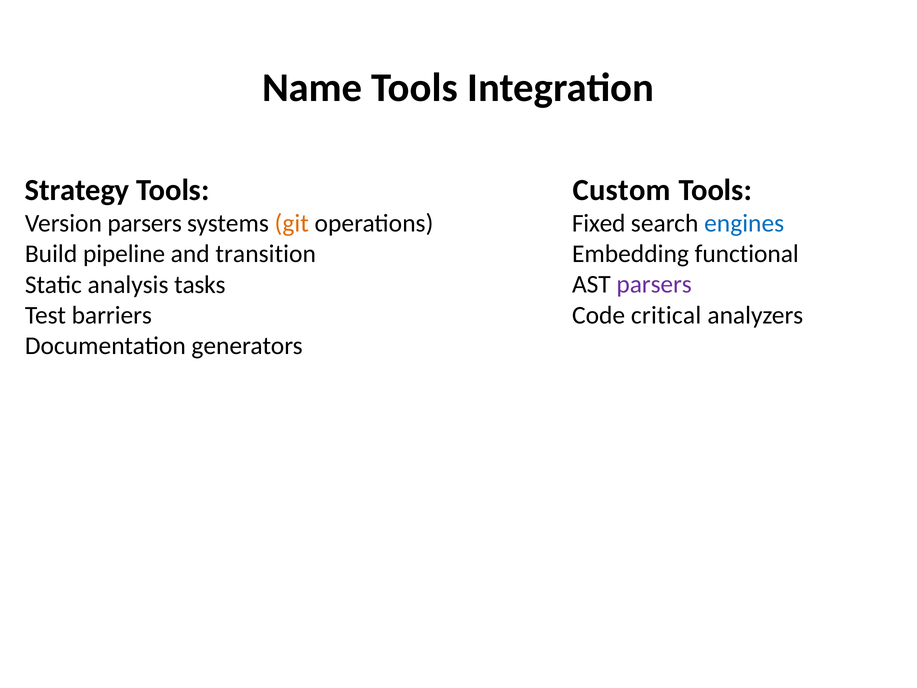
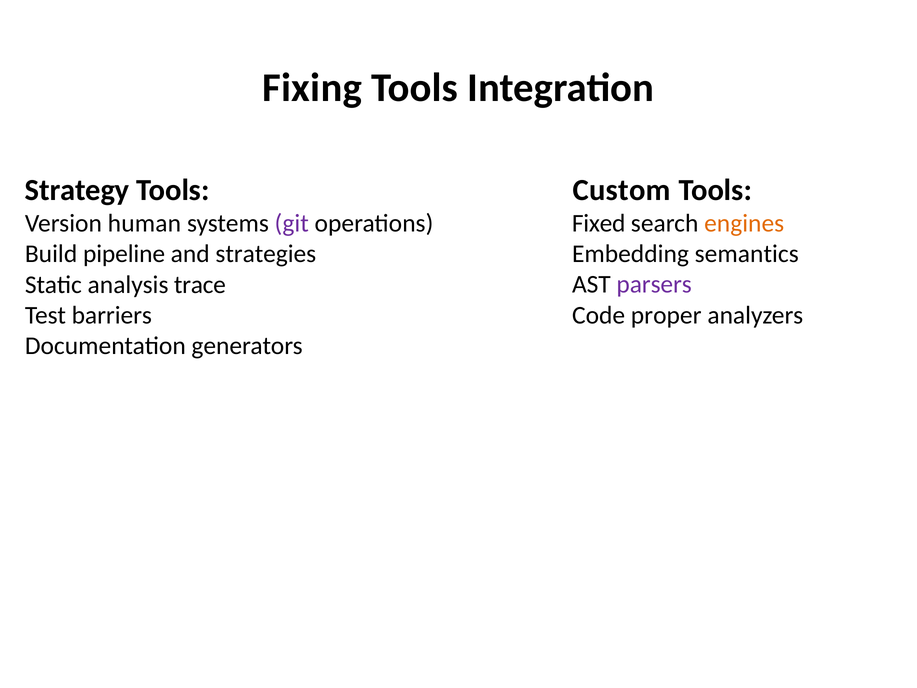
Name: Name -> Fixing
Version parsers: parsers -> human
git colour: orange -> purple
engines colour: blue -> orange
transition: transition -> strategies
functional: functional -> semantics
tasks: tasks -> trace
critical: critical -> proper
